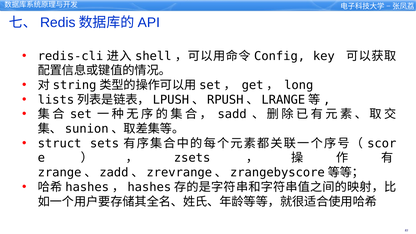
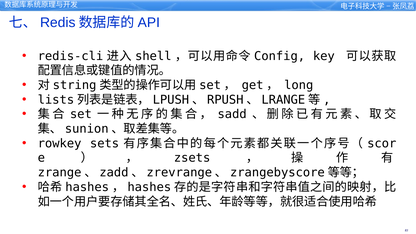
struct: struct -> rowkey
